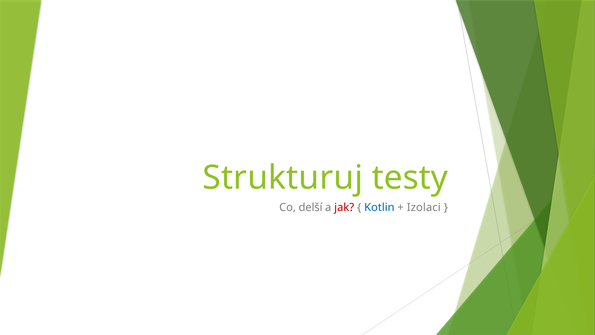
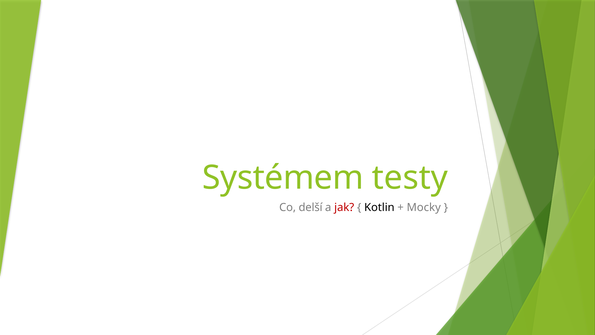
Strukturuj: Strukturuj -> Systémem
Kotlin colour: blue -> black
Izolaci: Izolaci -> Mocky
